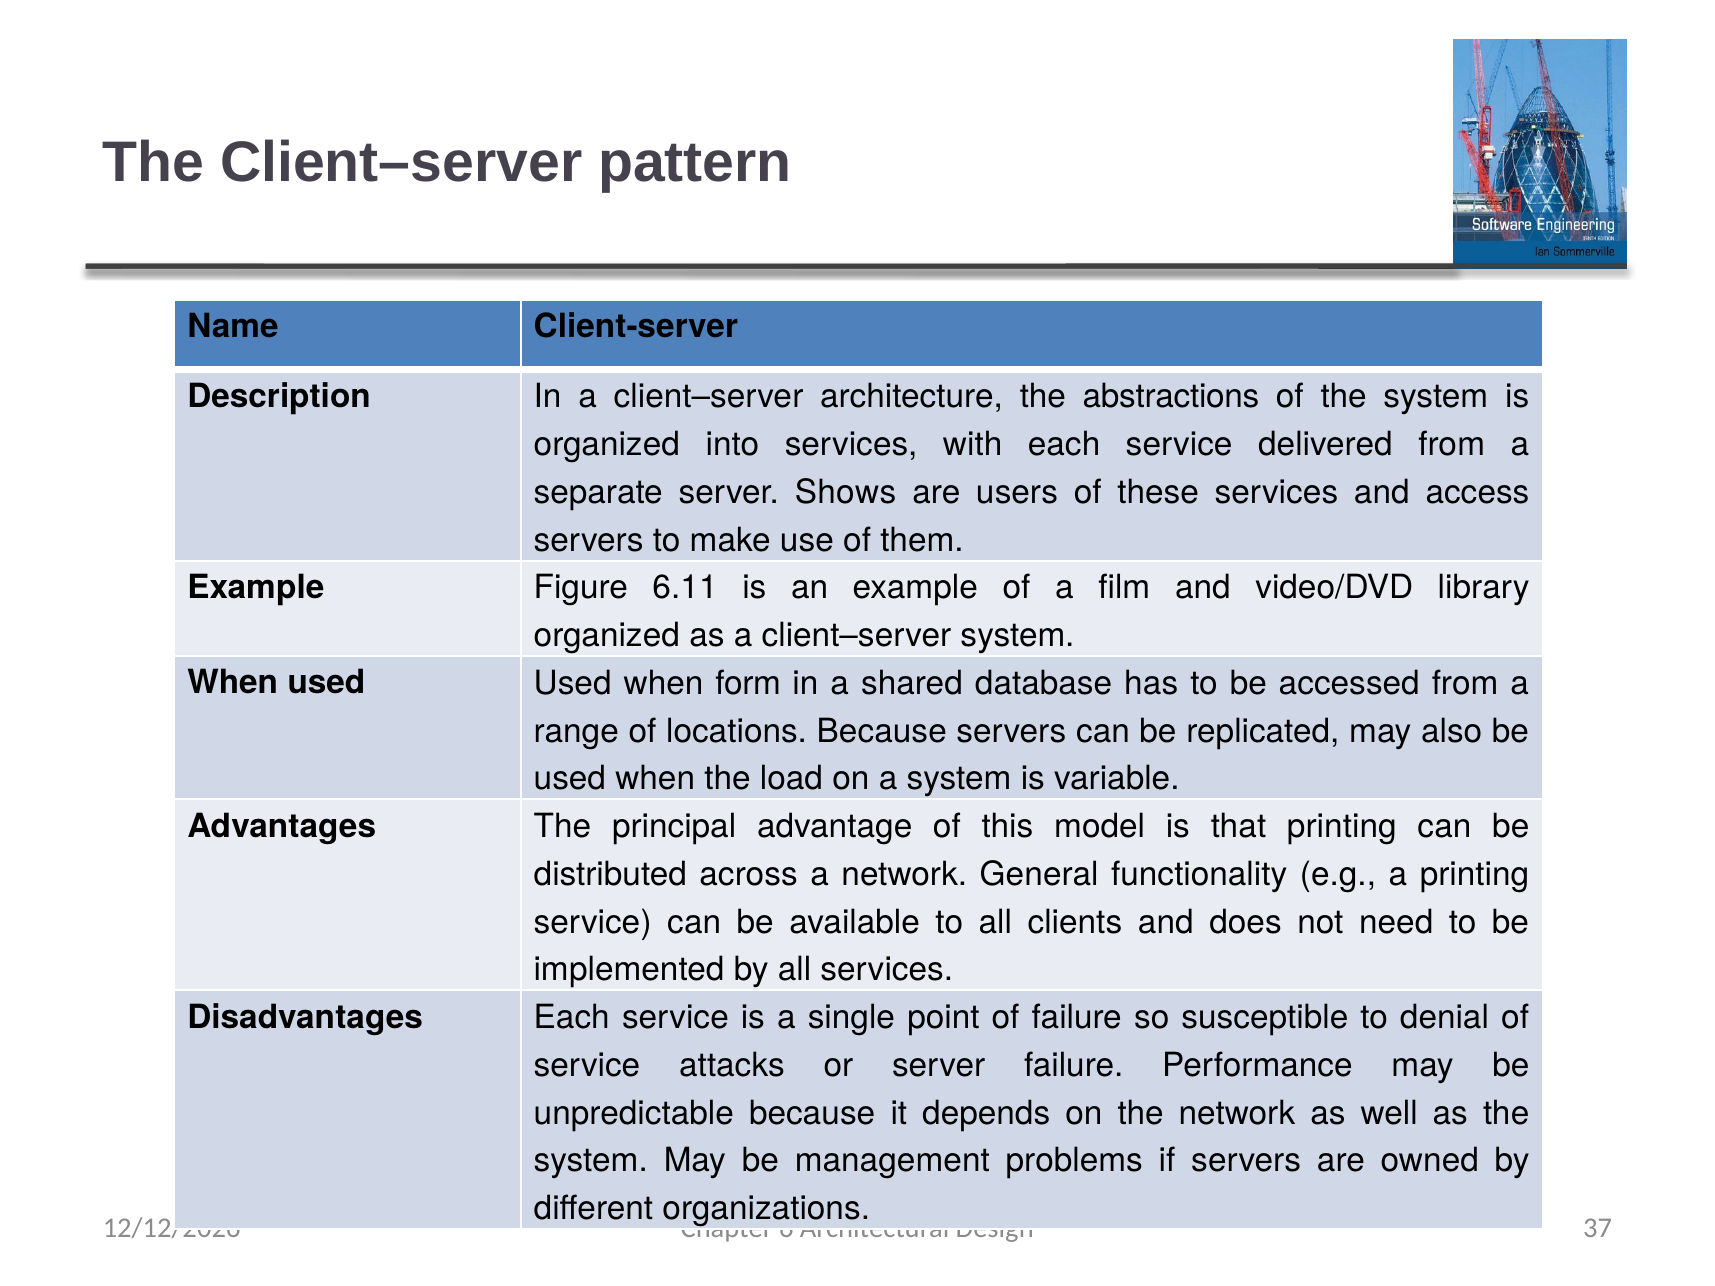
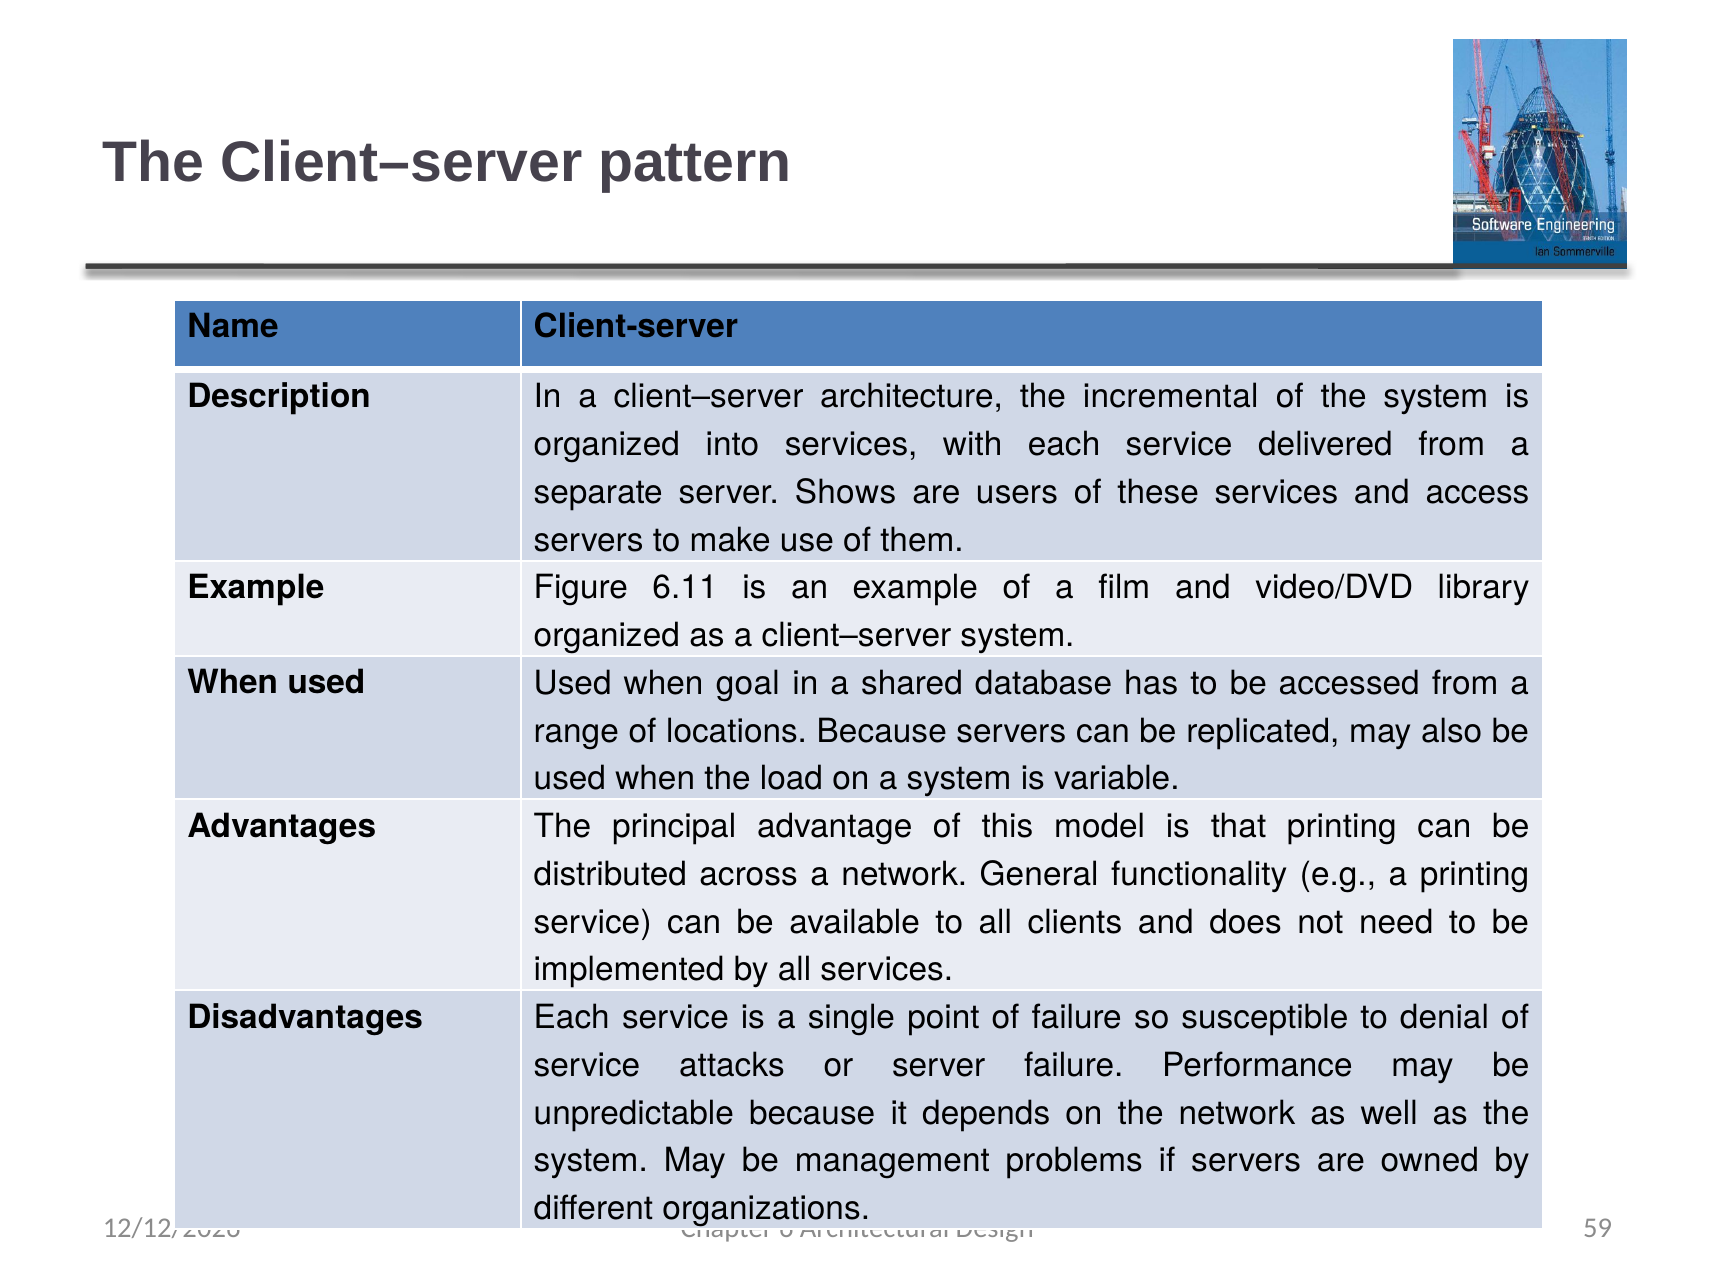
abstractions: abstractions -> incremental
form: form -> goal
37: 37 -> 59
